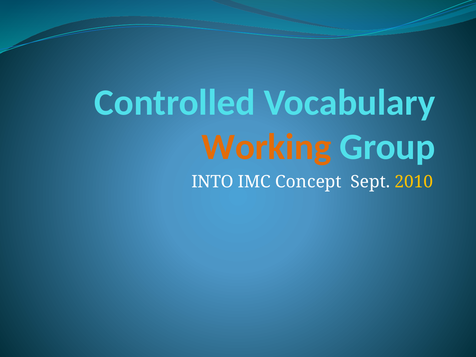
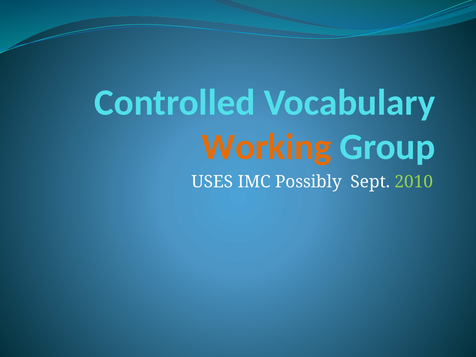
INTO: INTO -> USES
Concept: Concept -> Possibly
2010 colour: yellow -> light green
